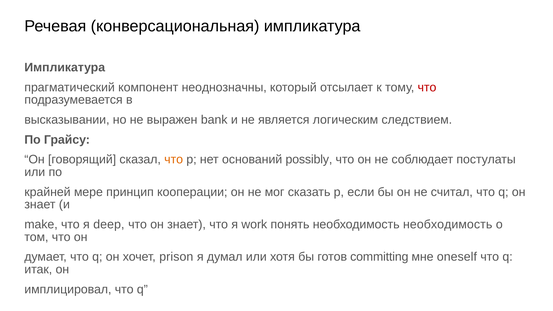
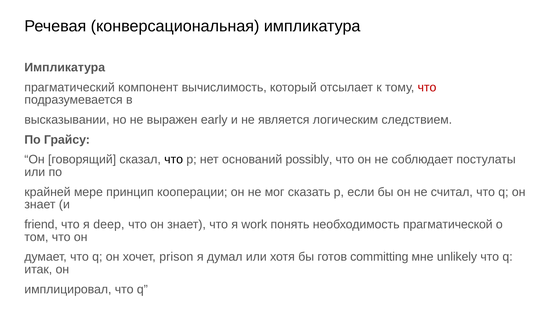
неоднозначны: неоднозначны -> вычислимость
bank: bank -> early
что at (174, 160) colour: orange -> black
make: make -> friend
необходимость необходимость: необходимость -> прагматической
oneself: oneself -> unlikely
